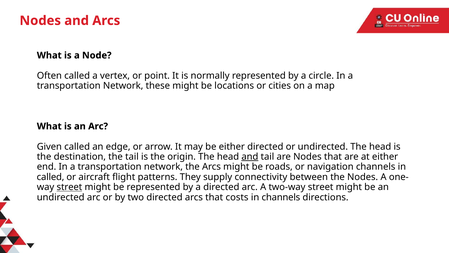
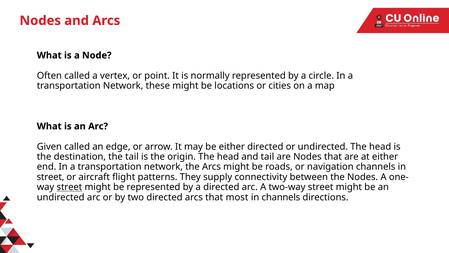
and at (250, 156) underline: present -> none
called at (50, 177): called -> street
costs: costs -> most
